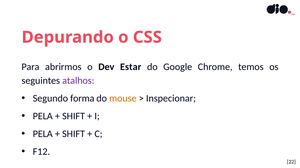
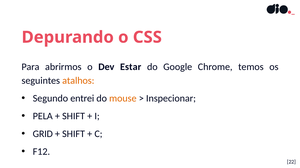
atalhos colour: purple -> orange
forma: forma -> entrei
PELA at (43, 135): PELA -> GRID
